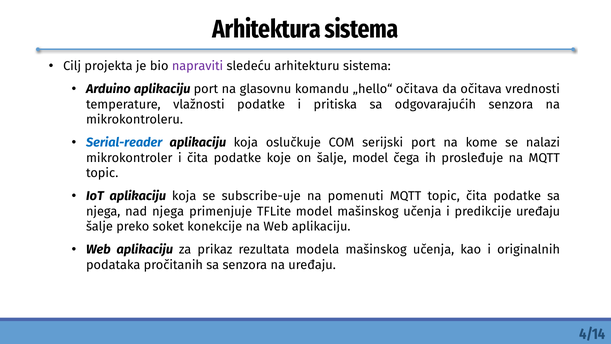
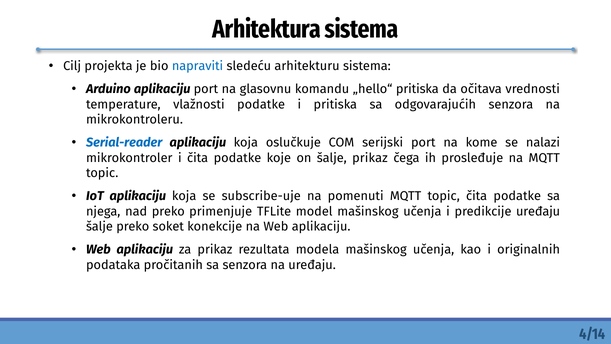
napraviti colour: purple -> blue
„hello“ očitava: očitava -> pritiska
šalje model: model -> prikaz
nad njega: njega -> preko
